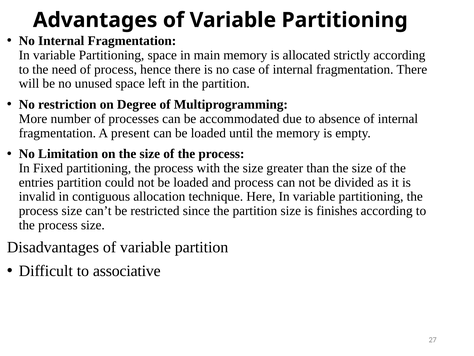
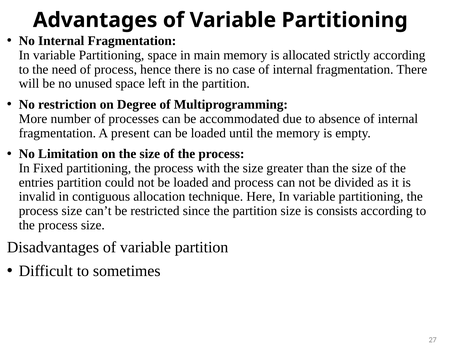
finishes: finishes -> consists
associative: associative -> sometimes
